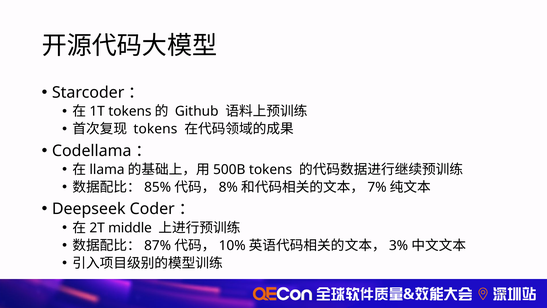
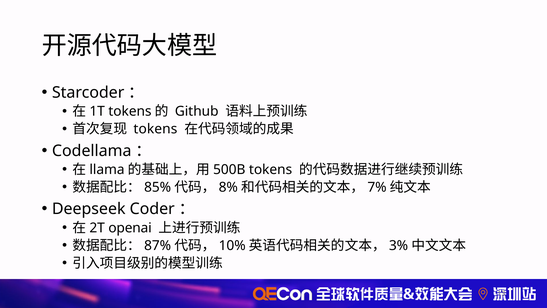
middle: middle -> openai
